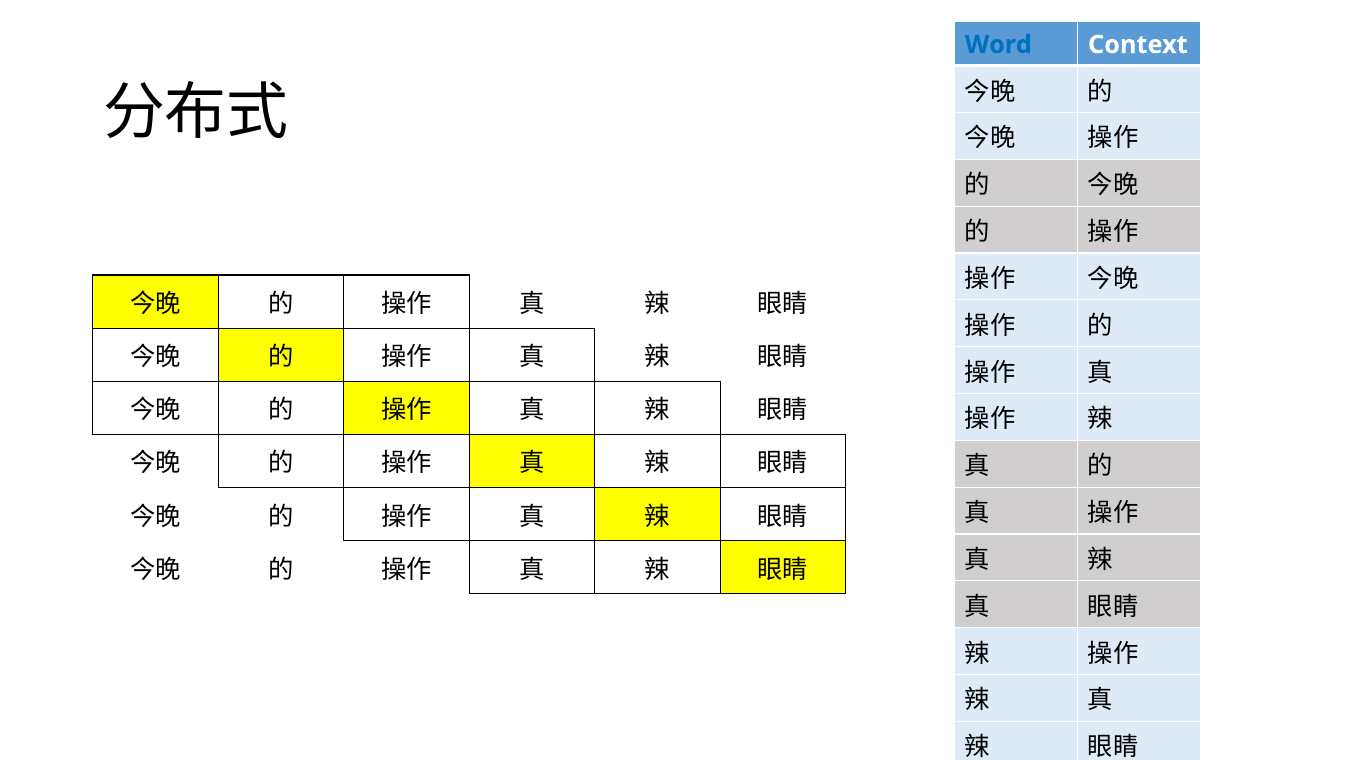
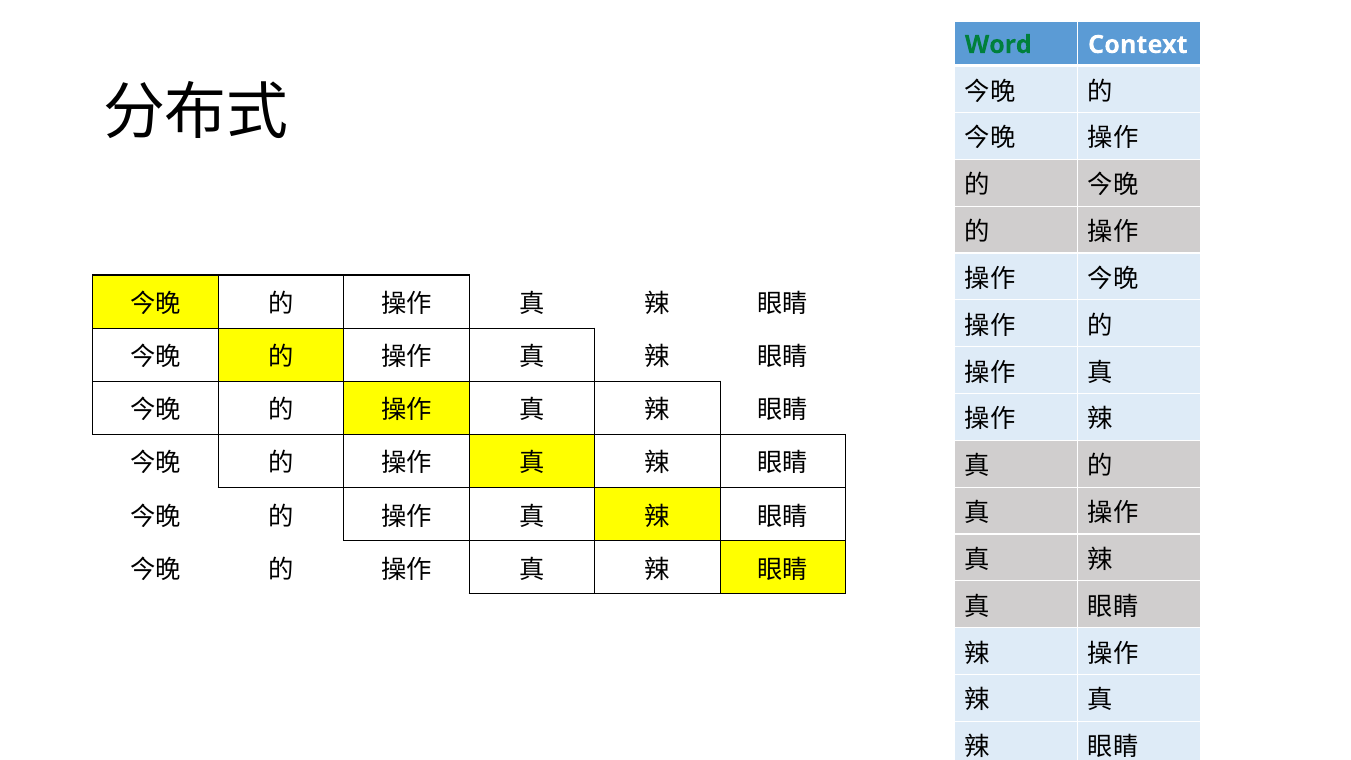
Word colour: blue -> green
